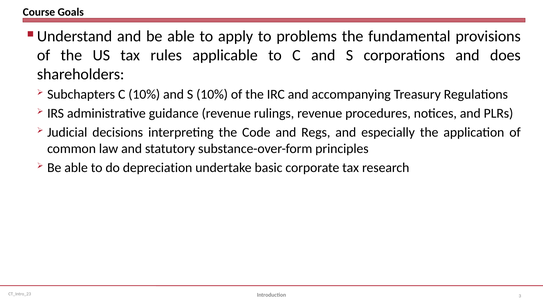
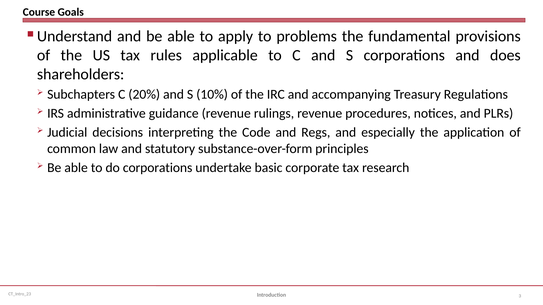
C 10%: 10% -> 20%
do depreciation: depreciation -> corporations
